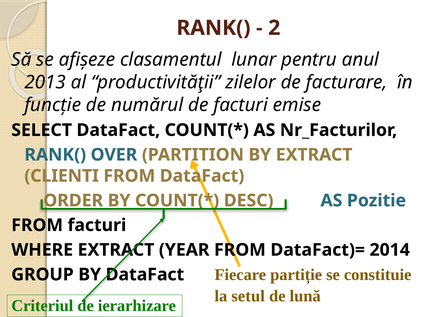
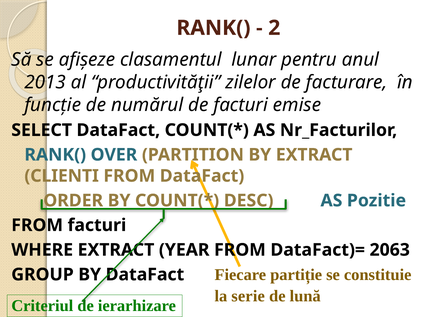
2014: 2014 -> 2063
setul: setul -> serie
